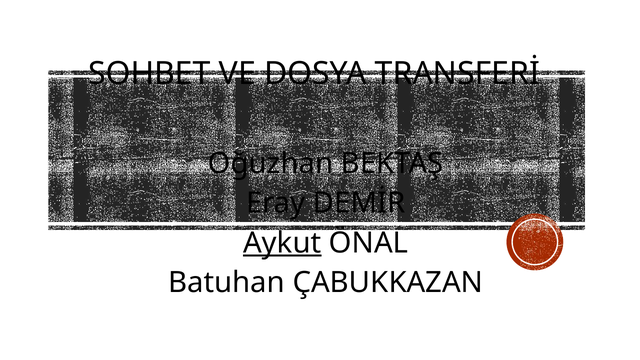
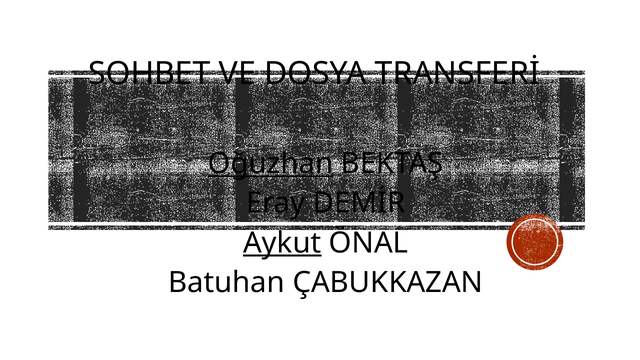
Oğuzhan underline: none -> present
